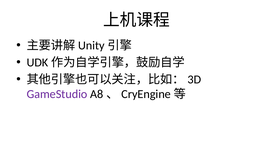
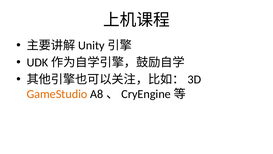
GameStudio colour: purple -> orange
